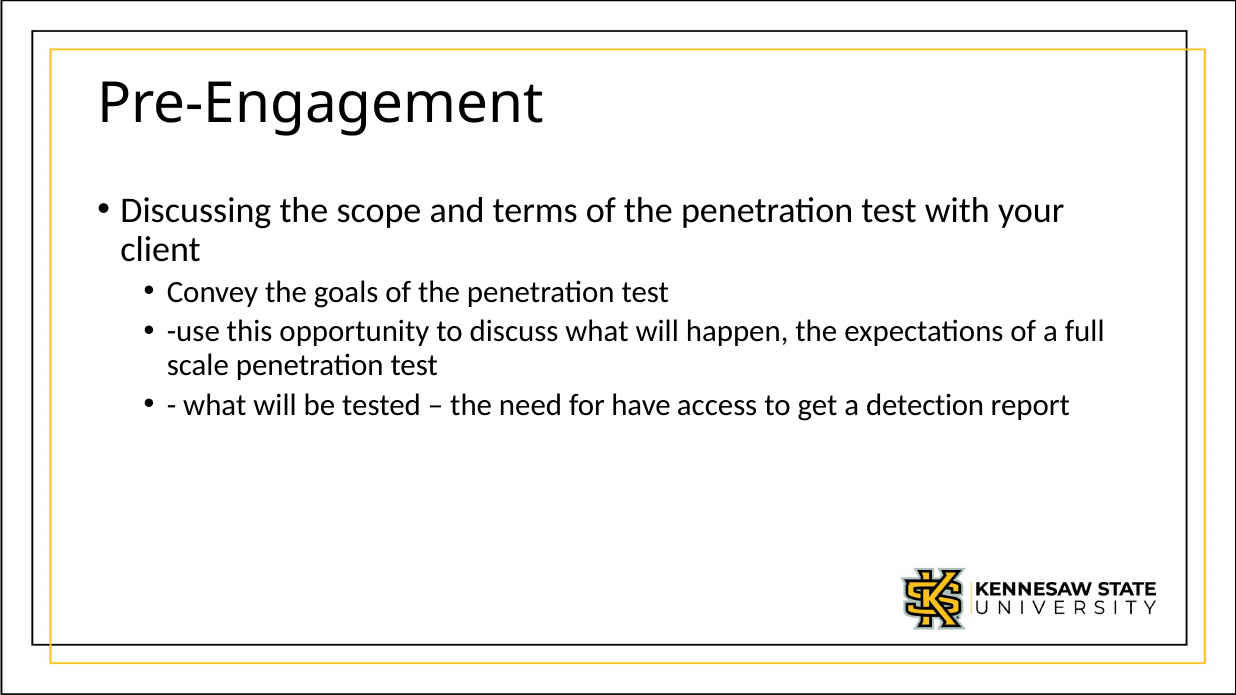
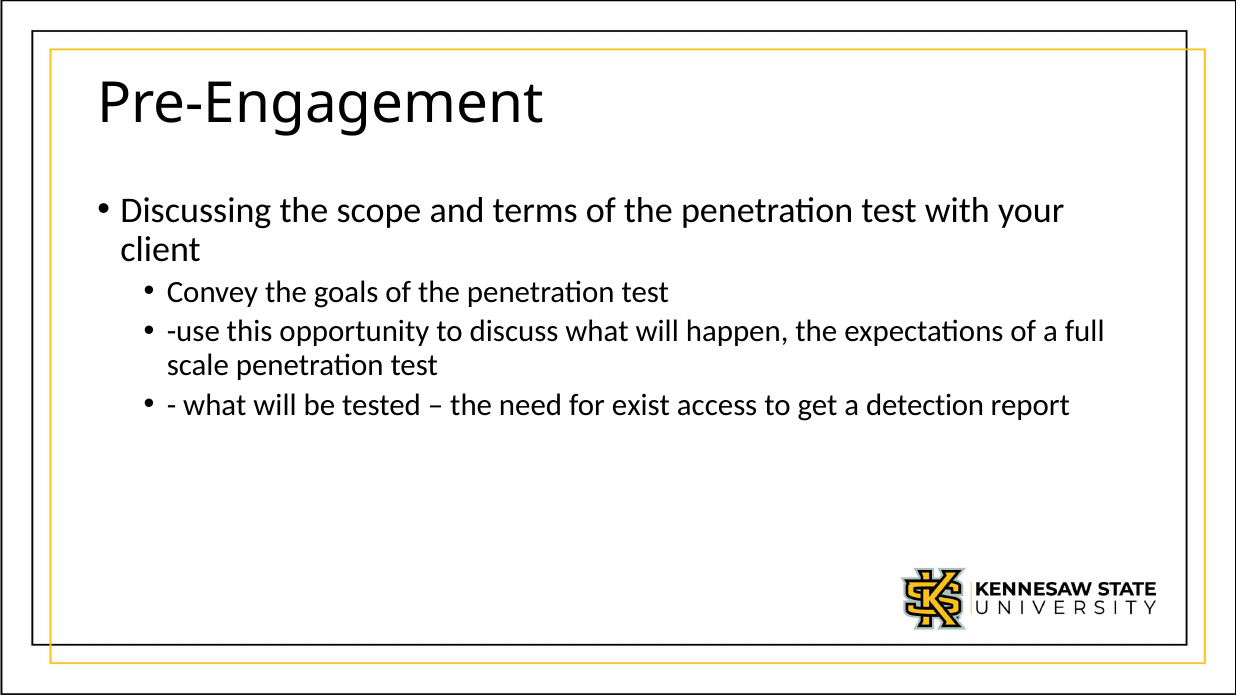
have: have -> exist
